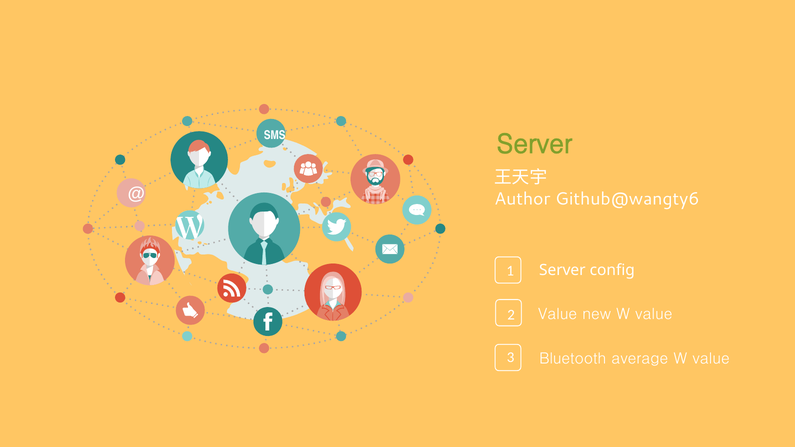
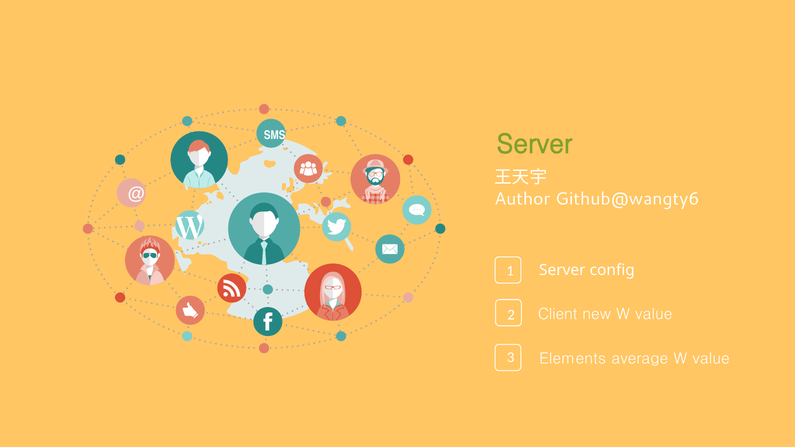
Value at (558, 314): Value -> Client
Bluetooth: Bluetooth -> Elements
